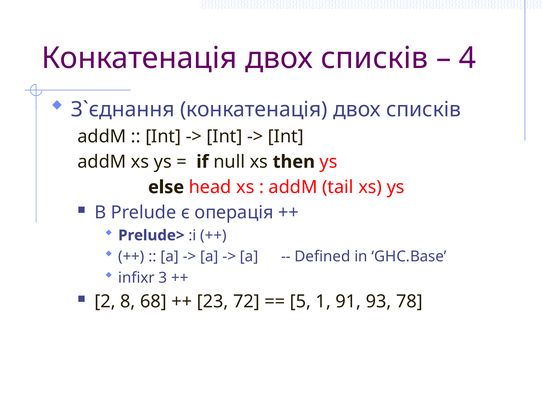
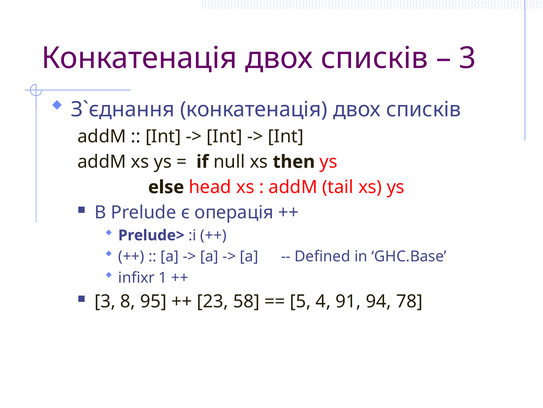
4 at (468, 58): 4 -> 3
3: 3 -> 1
2 at (105, 301): 2 -> 3
68: 68 -> 95
72: 72 -> 58
1: 1 -> 4
93: 93 -> 94
